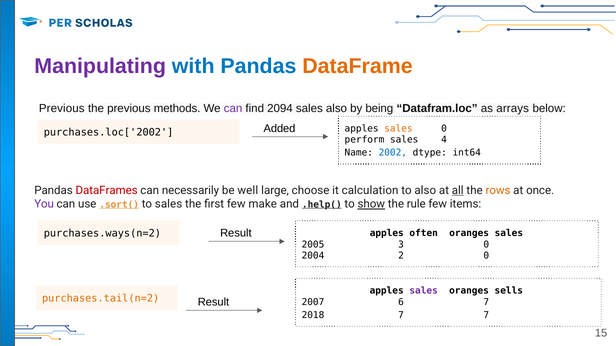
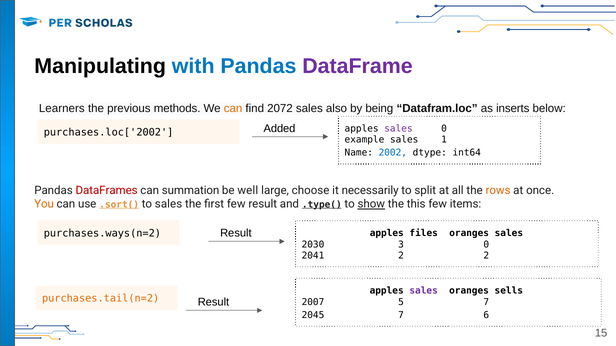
Manipulating colour: purple -> black
DataFrame colour: orange -> purple
Previous at (62, 109): Previous -> Learners
can at (233, 109) colour: purple -> orange
2094: 2094 -> 2072
arrays: arrays -> inserts
sales at (399, 129) colour: orange -> purple
perform: perform -> example
4: 4 -> 1
necessarily: necessarily -> summation
calculation: calculation -> necessarily
to also: also -> split
all underline: present -> none
You colour: purple -> orange
few make: make -> result
.help(: .help( -> .type(
rule: rule -> this
often: often -> files
2005: 2005 -> 2030
2004: 2004 -> 2041
2 0: 0 -> 2
6: 6 -> 5
2018: 2018 -> 2045
7 7: 7 -> 6
